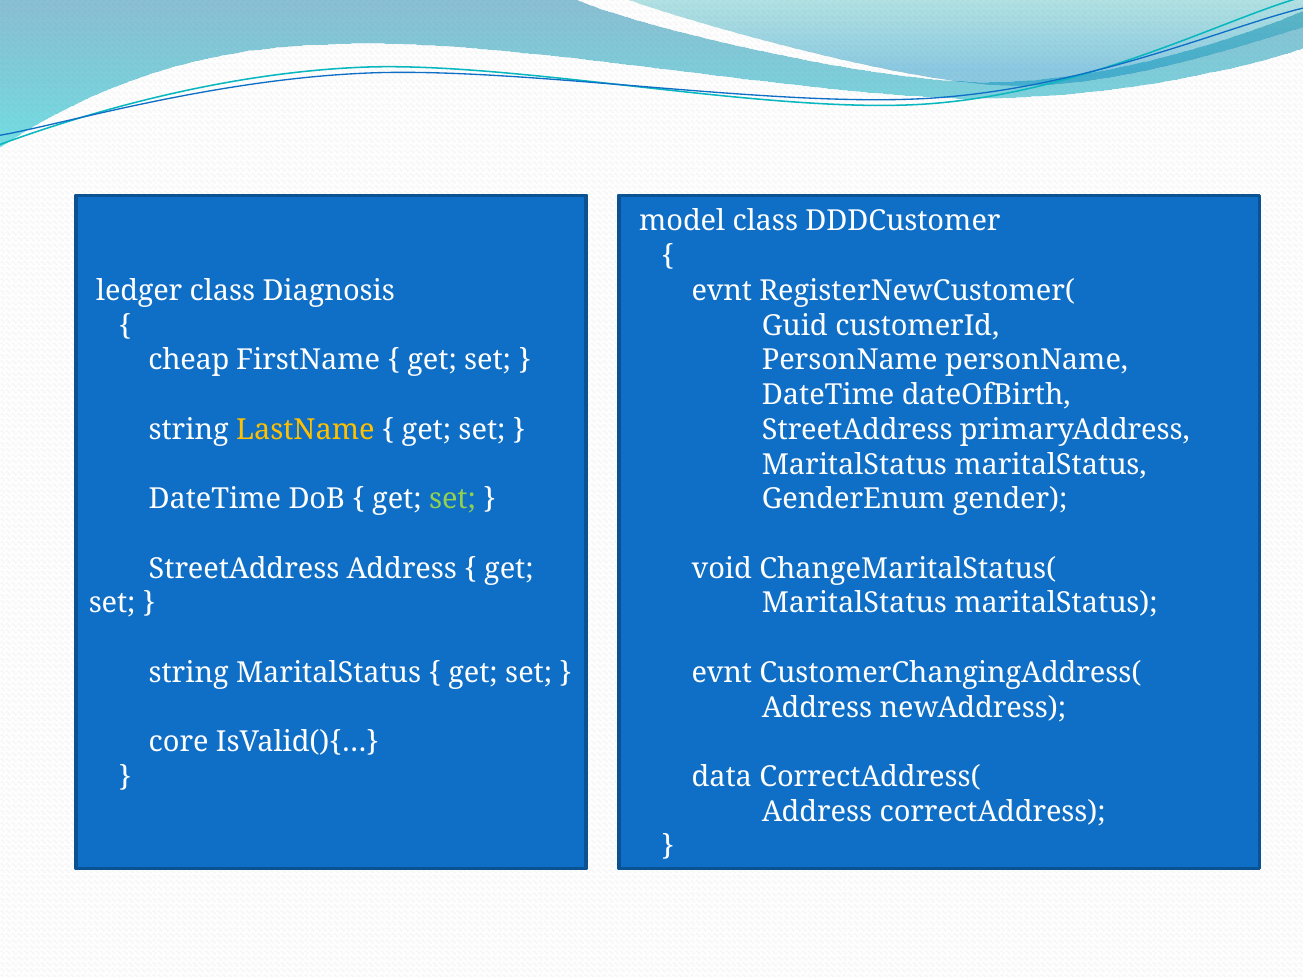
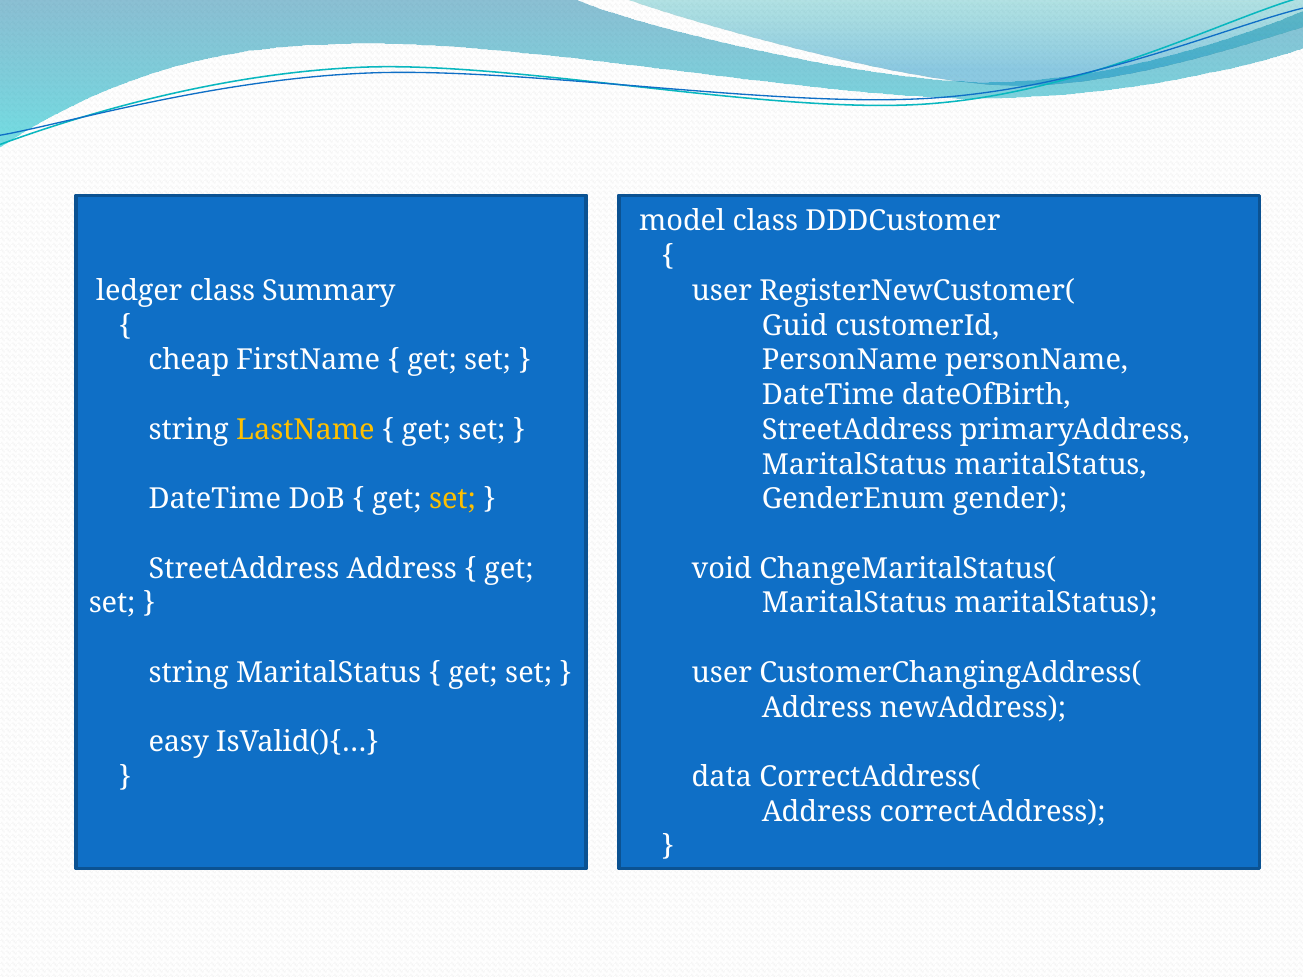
Diagnosis: Diagnosis -> Summary
evnt at (722, 291): evnt -> user
set at (452, 499) colour: light green -> yellow
evnt at (722, 673): evnt -> user
core: core -> easy
